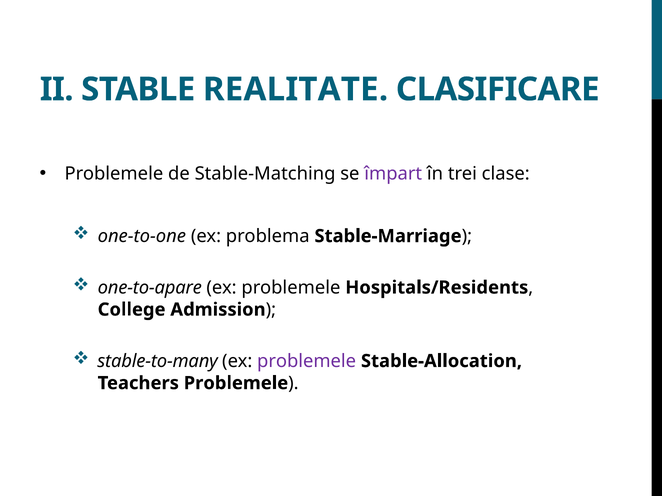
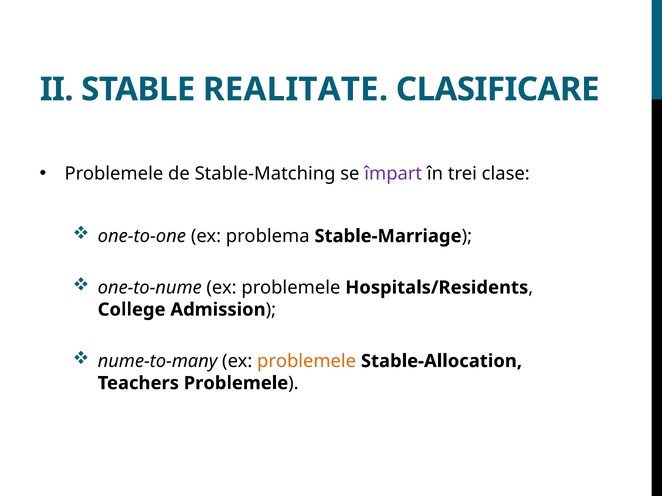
one-to-apare: one-to-apare -> one-to-nume
stable-to-many: stable-to-many -> nume-to-many
problemele at (307, 361) colour: purple -> orange
